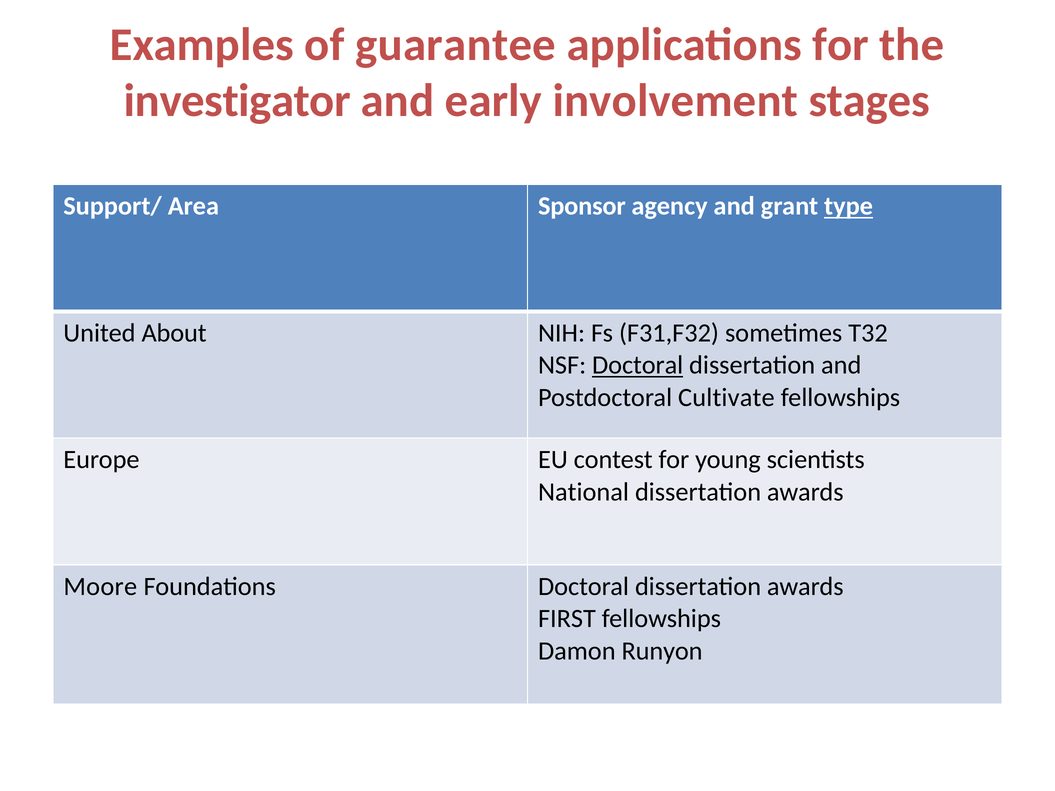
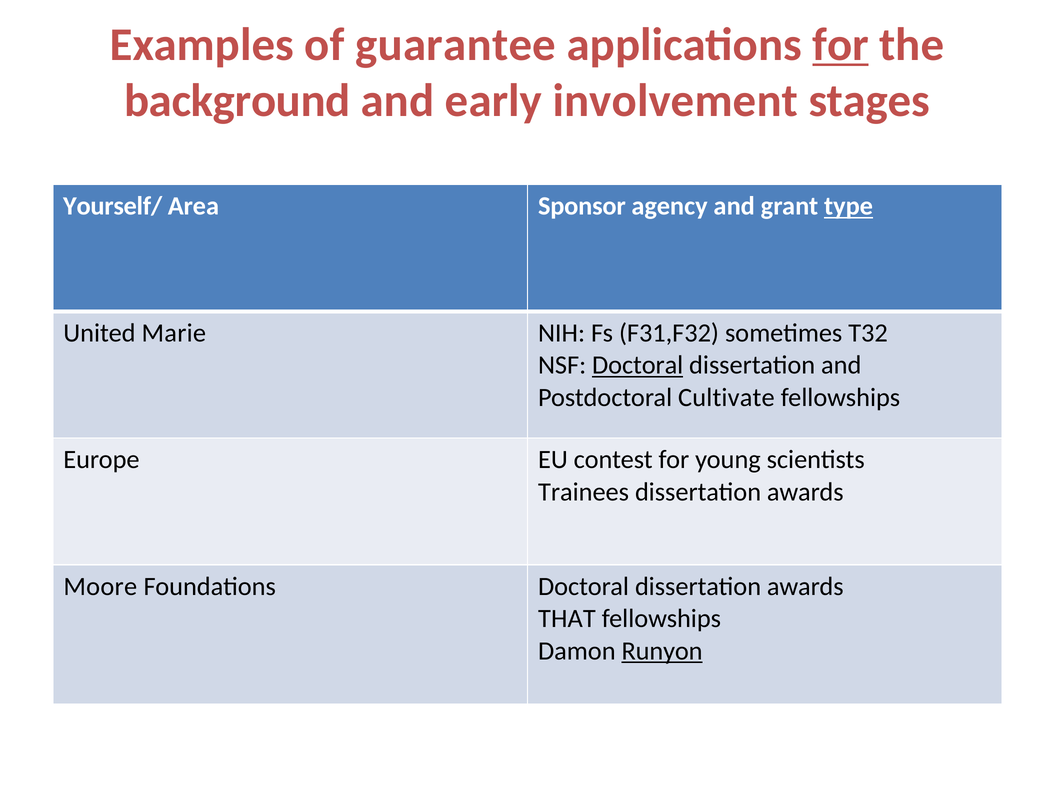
for at (841, 45) underline: none -> present
investigator: investigator -> background
Support/: Support/ -> Yourself/
About: About -> Marie
National: National -> Trainees
FIRST: FIRST -> THAT
Runyon underline: none -> present
